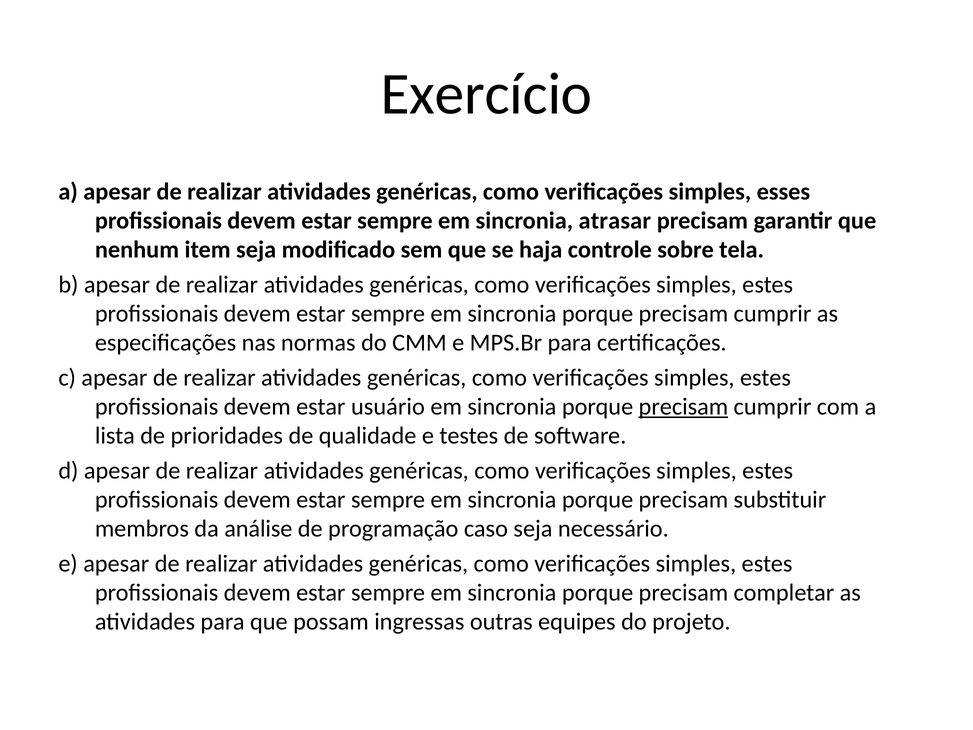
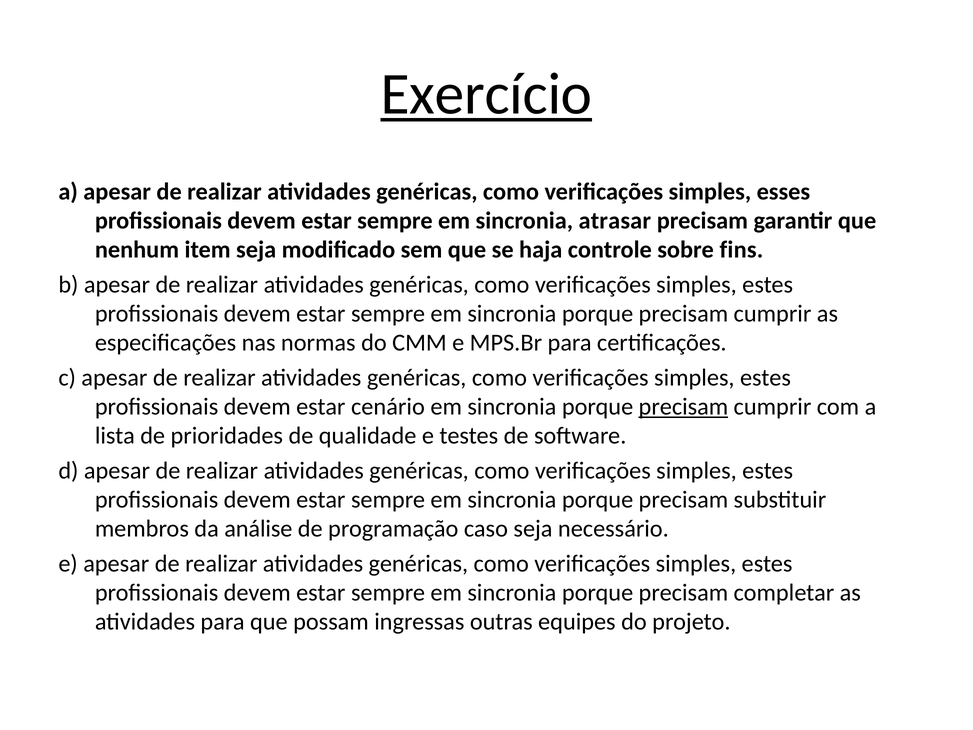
Exercício underline: none -> present
tela: tela -> fins
usuário: usuário -> cenário
